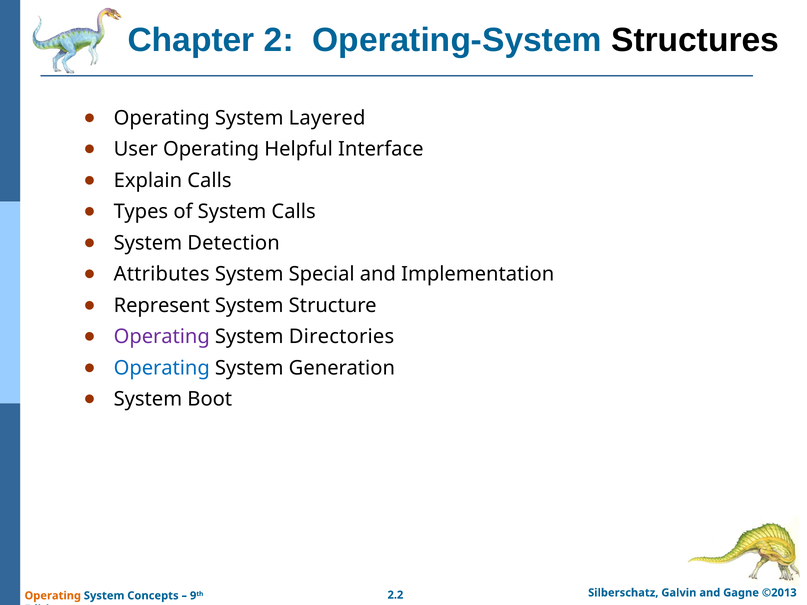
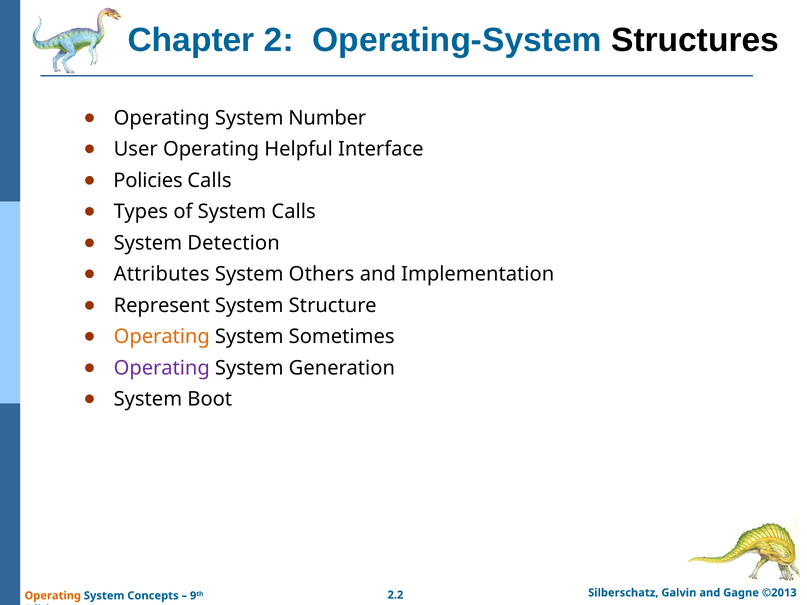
Layered: Layered -> Number
Explain: Explain -> Policies
Special: Special -> Others
Operating at (162, 337) colour: purple -> orange
Directories: Directories -> Sometimes
Operating at (162, 368) colour: blue -> purple
